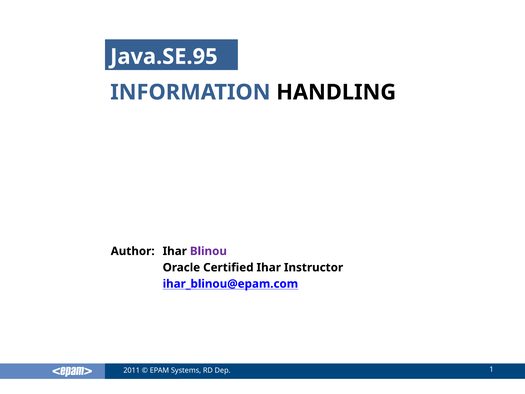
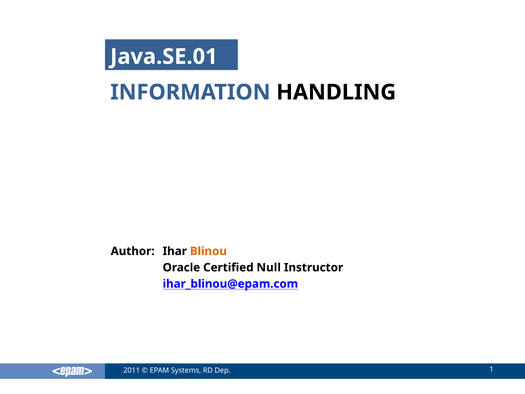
Java.SE.95: Java.SE.95 -> Java.SE.01
Blinou colour: purple -> orange
Certified Ihar: Ihar -> Null
